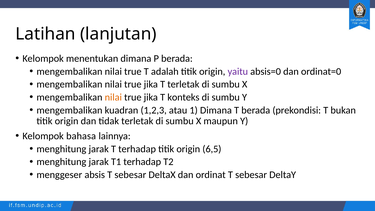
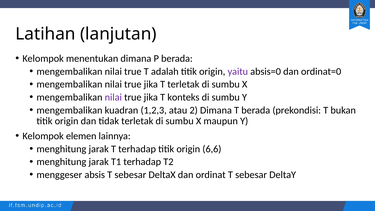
nilai at (113, 97) colour: orange -> purple
1: 1 -> 2
bahasa: bahasa -> elemen
6,5: 6,5 -> 6,6
